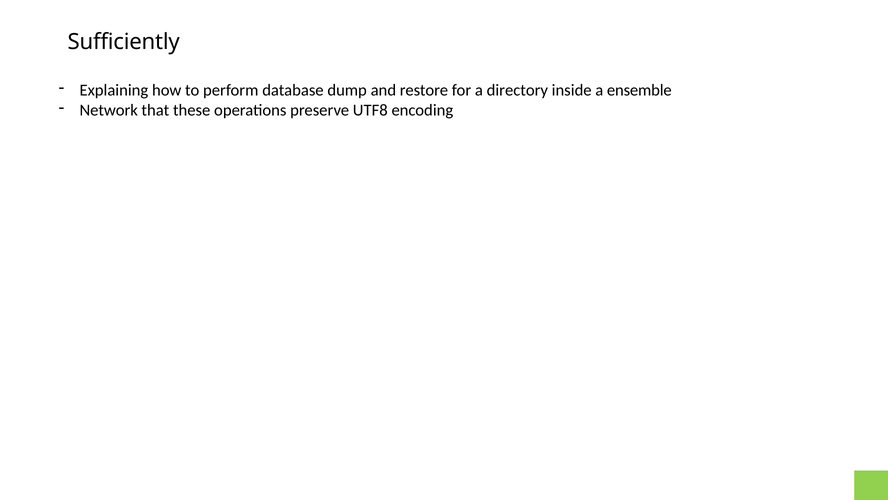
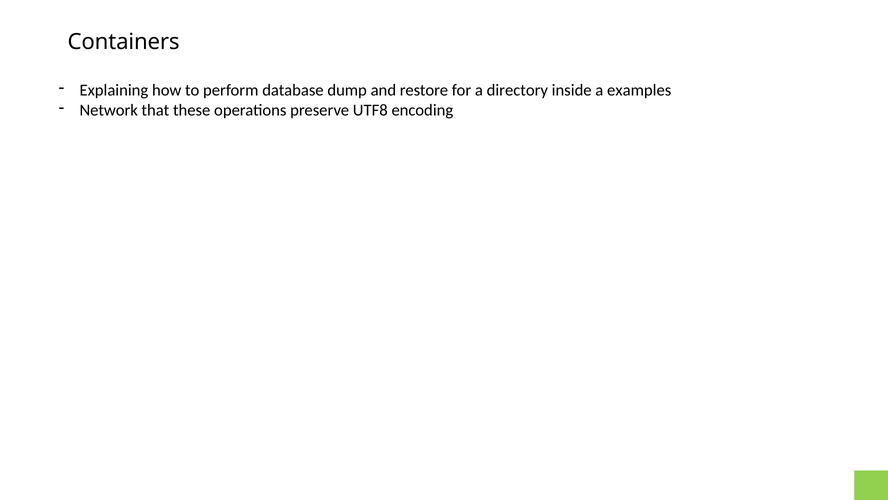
Sufficiently: Sufficiently -> Containers
ensemble: ensemble -> examples
